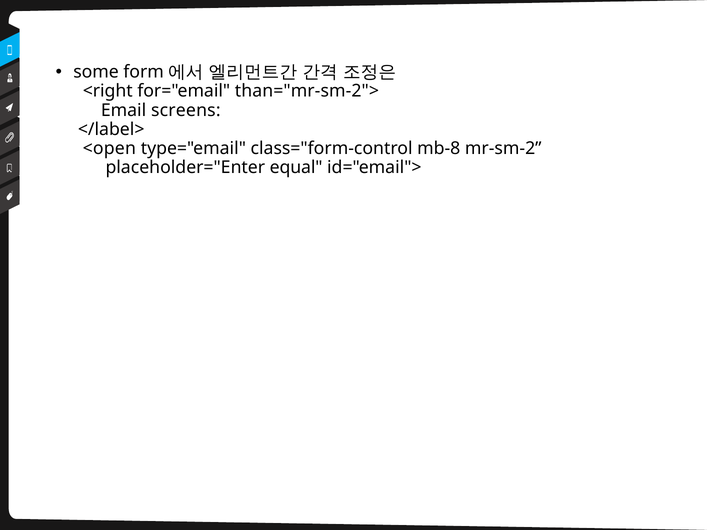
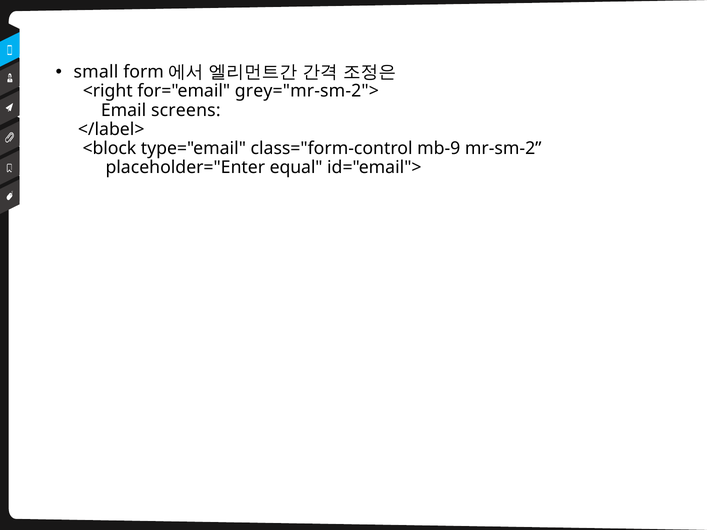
some: some -> small
than="mr-sm-2">: than="mr-sm-2"> -> grey="mr-sm-2">
<open: <open -> <block
mb-8: mb-8 -> mb-9
